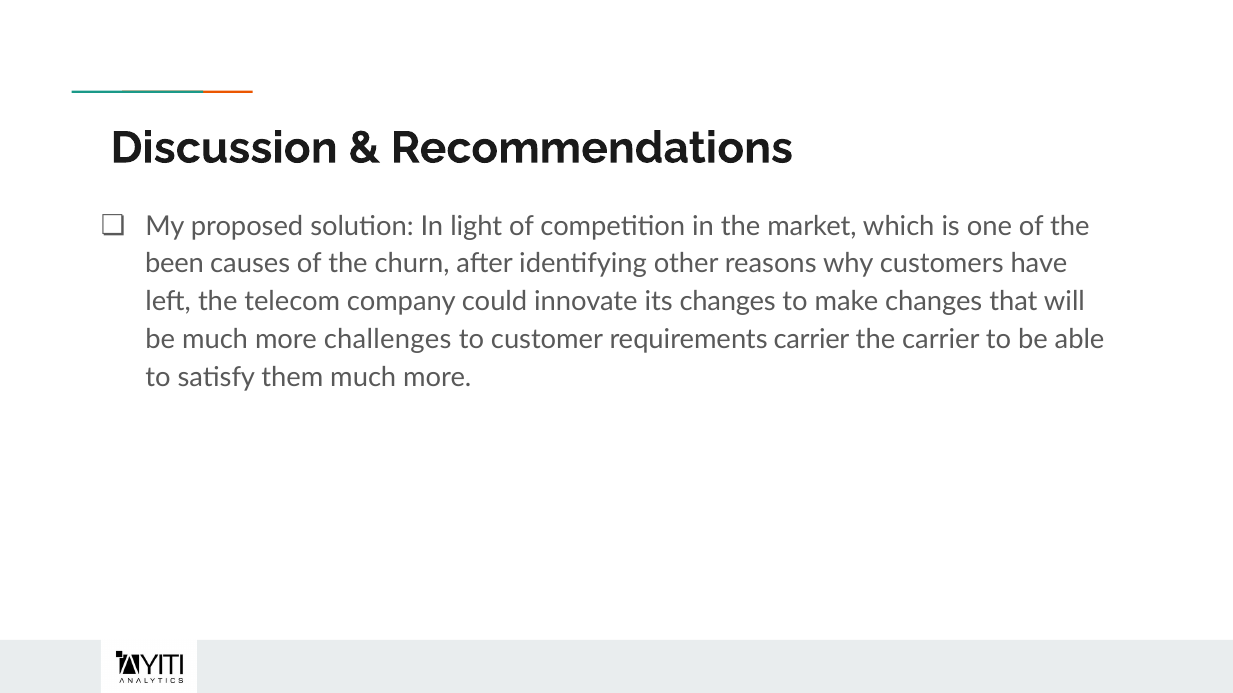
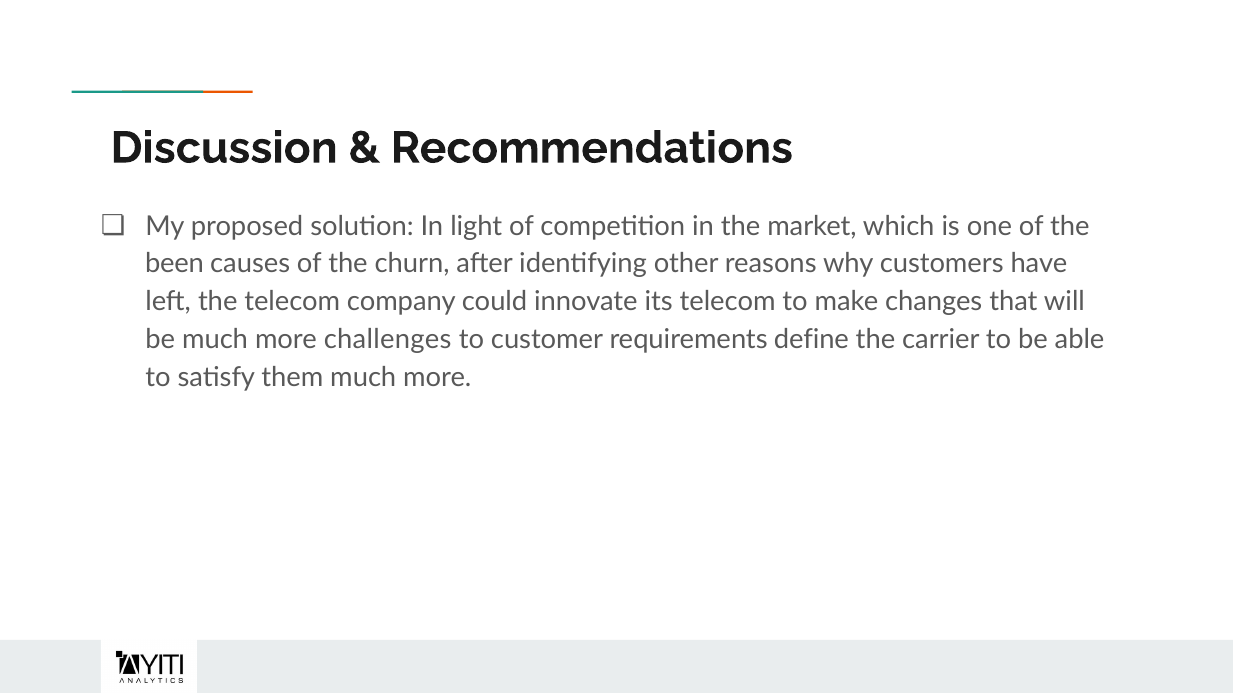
its changes: changes -> telecom
requirements carrier: carrier -> define
